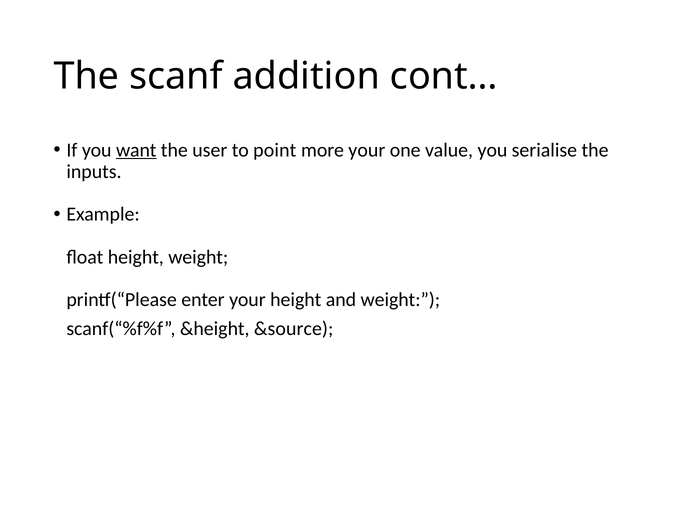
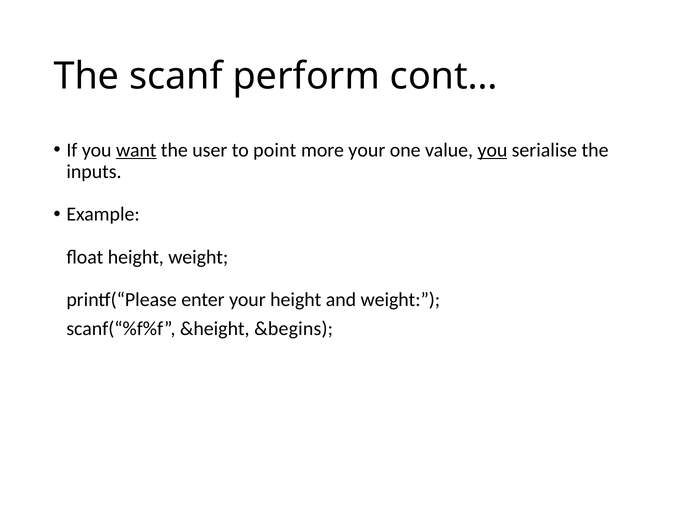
addition: addition -> perform
you at (492, 150) underline: none -> present
&source: &source -> &begins
